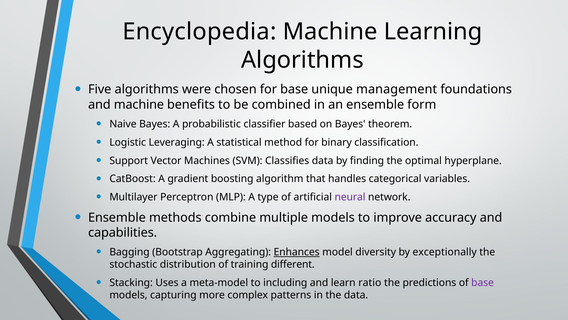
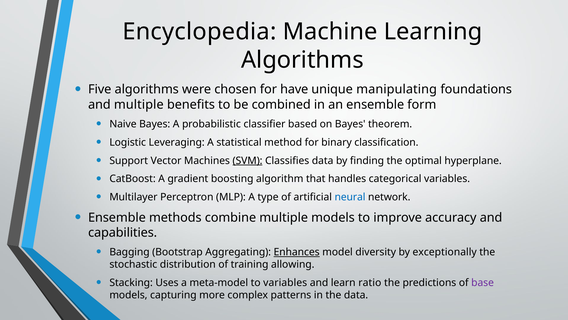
for base: base -> have
management: management -> manipulating
and machine: machine -> multiple
SVM underline: none -> present
neural colour: purple -> blue
different: different -> allowing
to including: including -> variables
